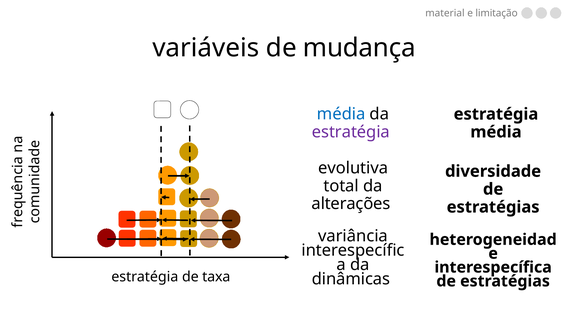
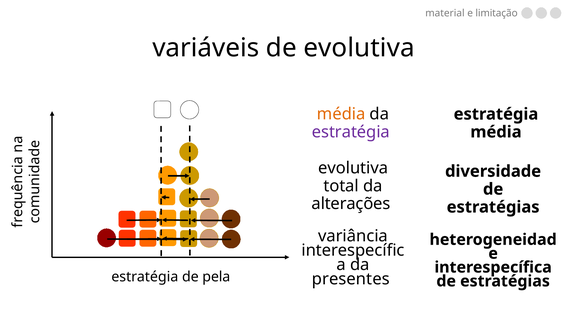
de mudança: mudança -> evolutiva
média at (341, 114) colour: blue -> orange
taxa: taxa -> pela
dinâmicas: dinâmicas -> presentes
